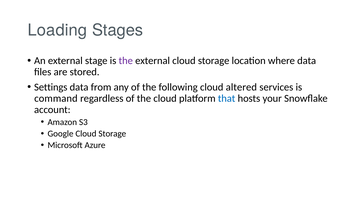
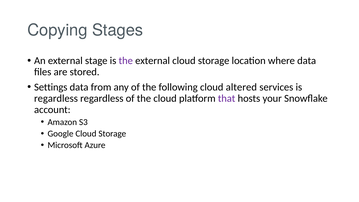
Loading: Loading -> Copying
command at (56, 98): command -> regardless
that colour: blue -> purple
